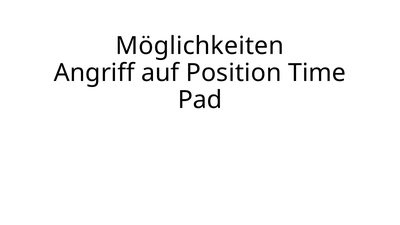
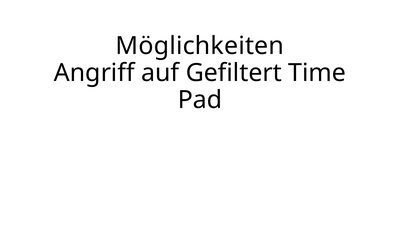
Position: Position -> Gefiltert
